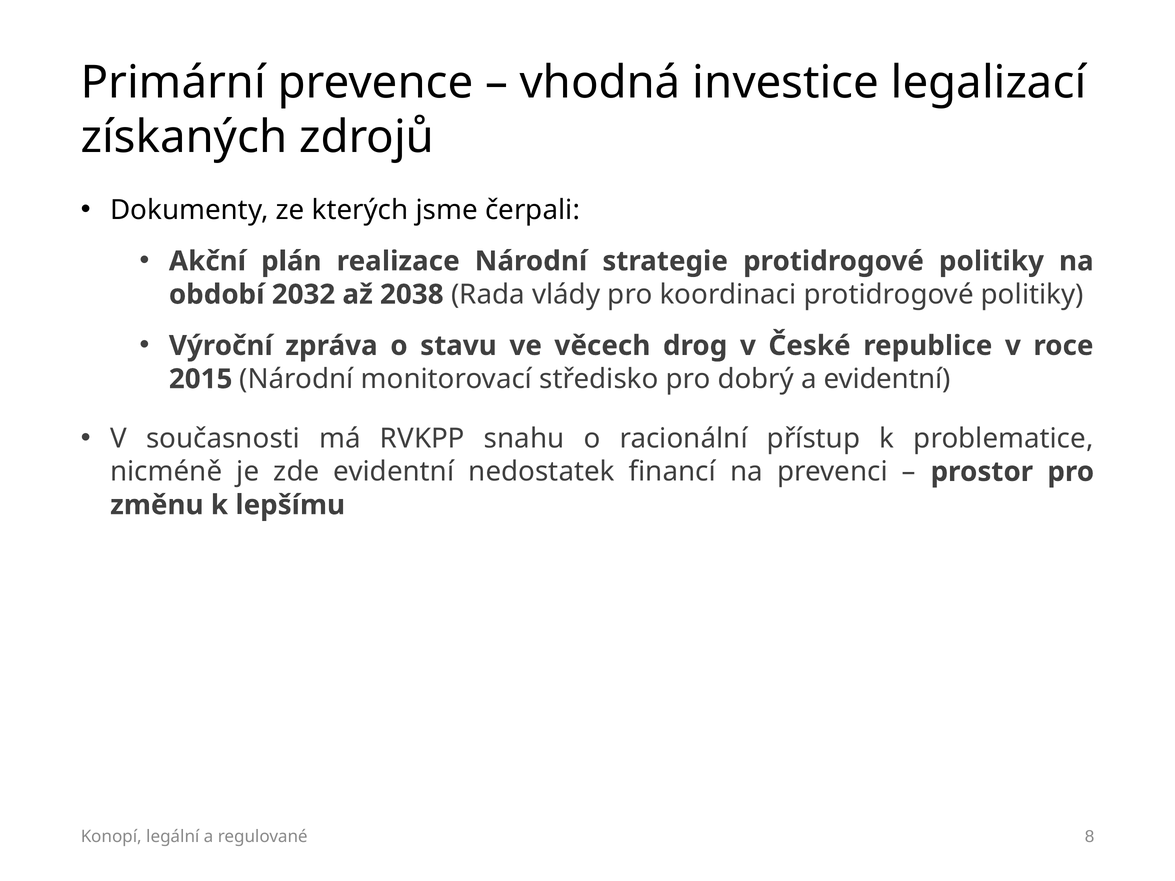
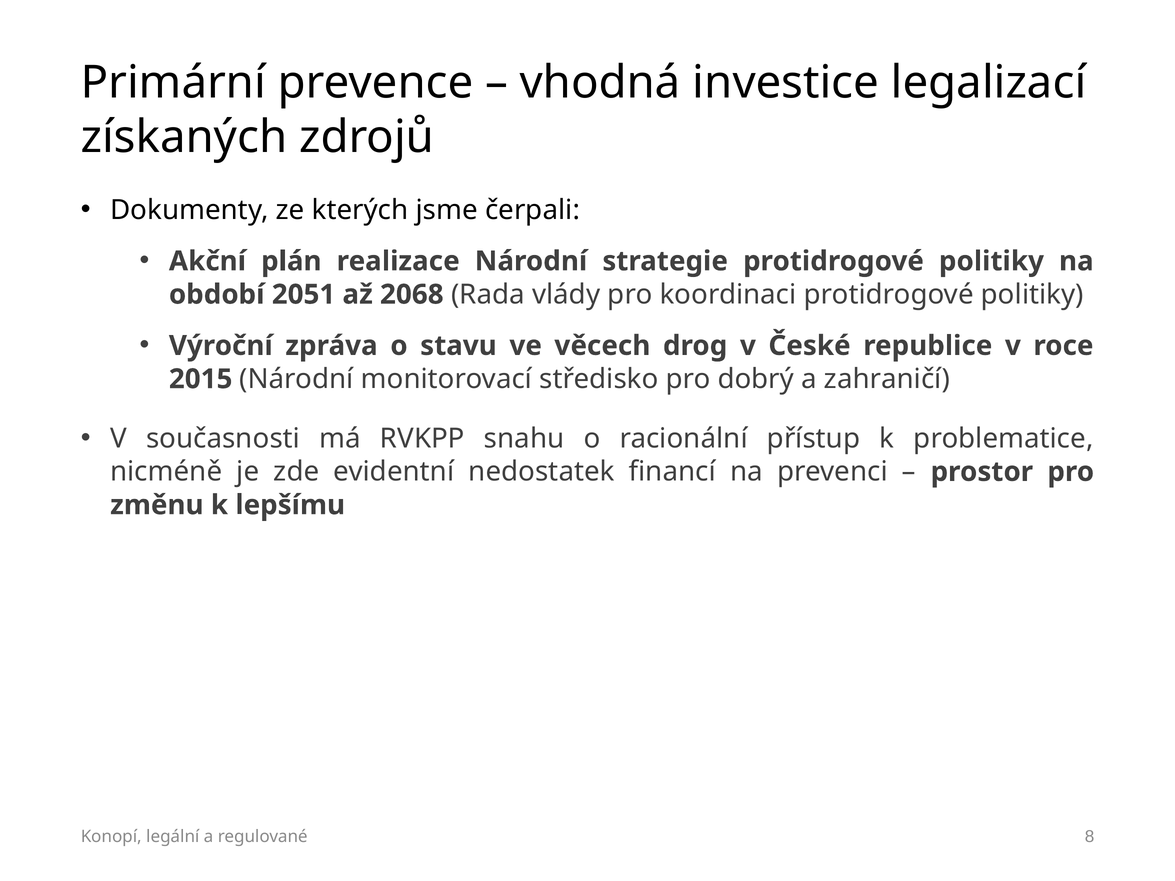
2032: 2032 -> 2051
2038: 2038 -> 2068
a evidentní: evidentní -> zahraničí
